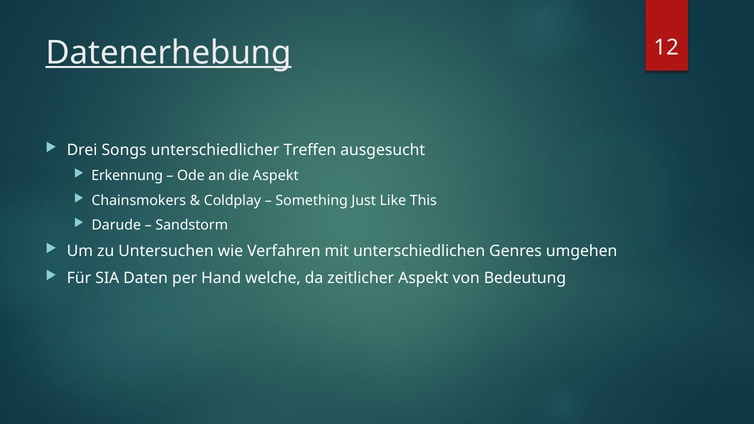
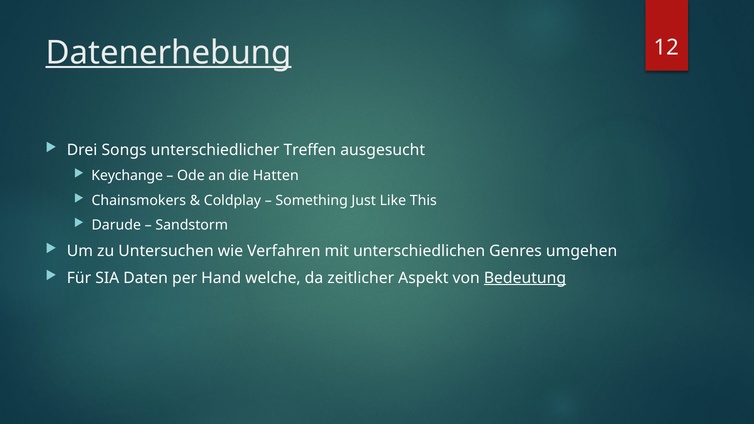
Erkennung: Erkennung -> Keychange
die Aspekt: Aspekt -> Hatten
Bedeutung underline: none -> present
